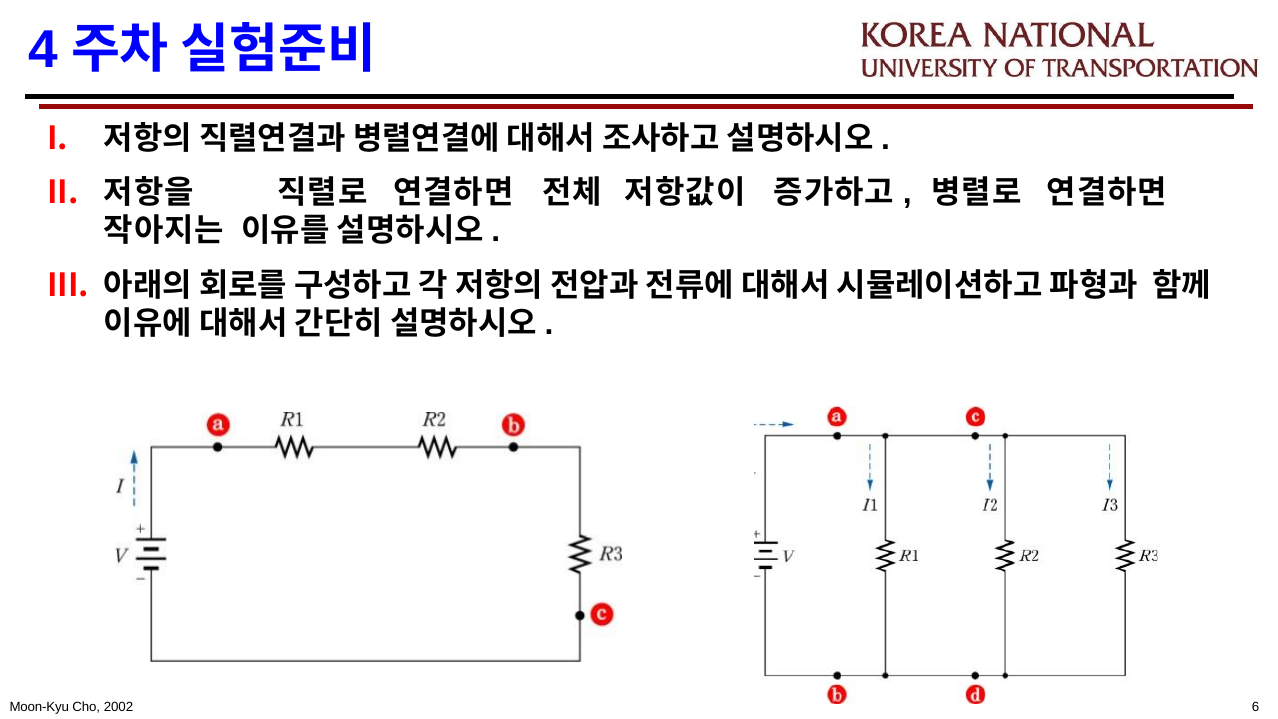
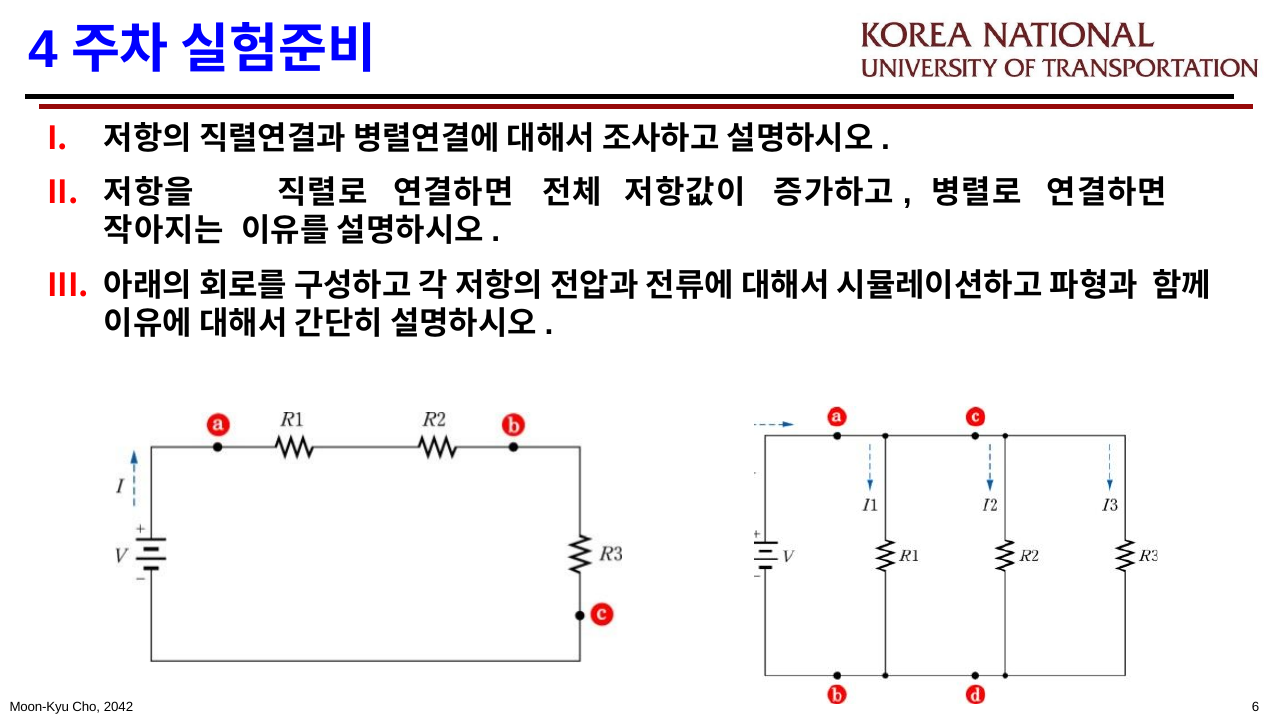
2002: 2002 -> 2042
